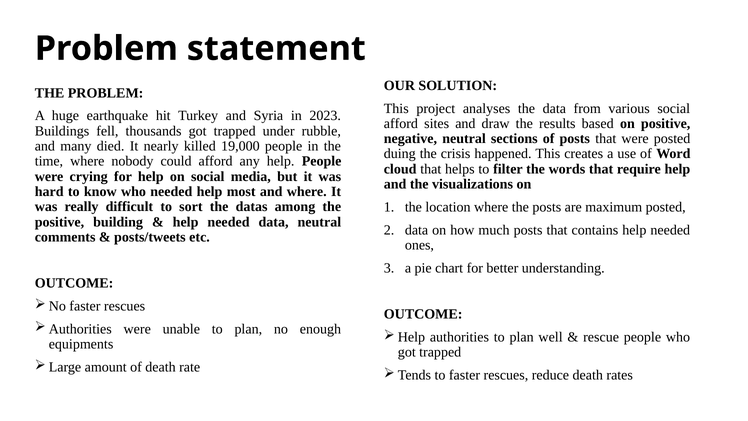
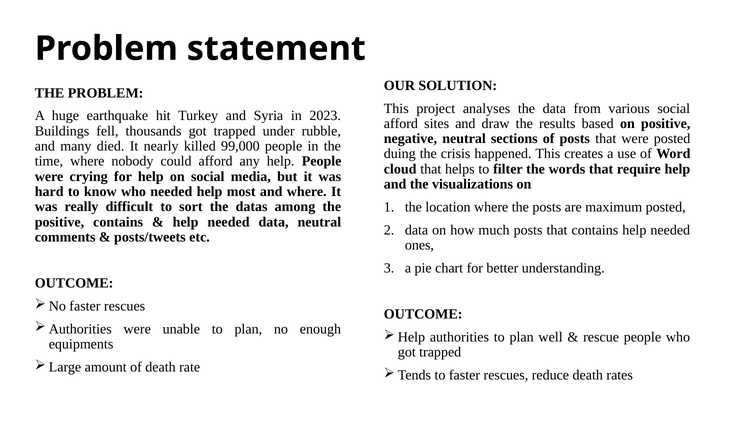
19,000: 19,000 -> 99,000
positive building: building -> contains
